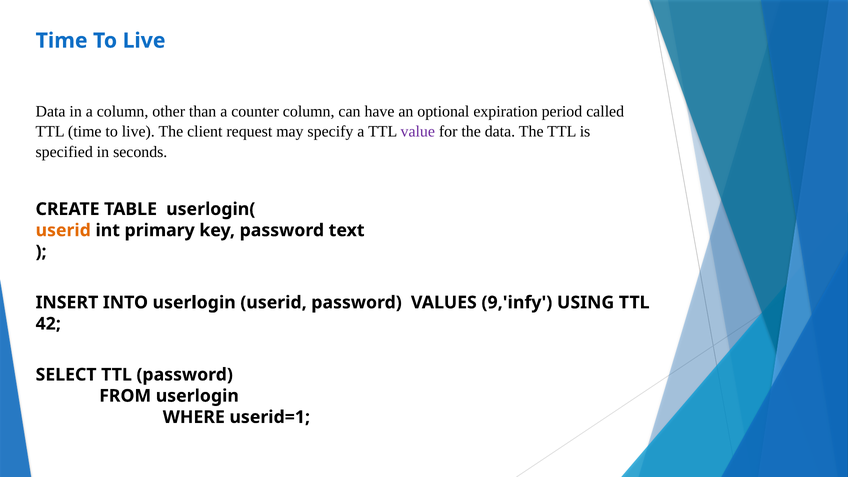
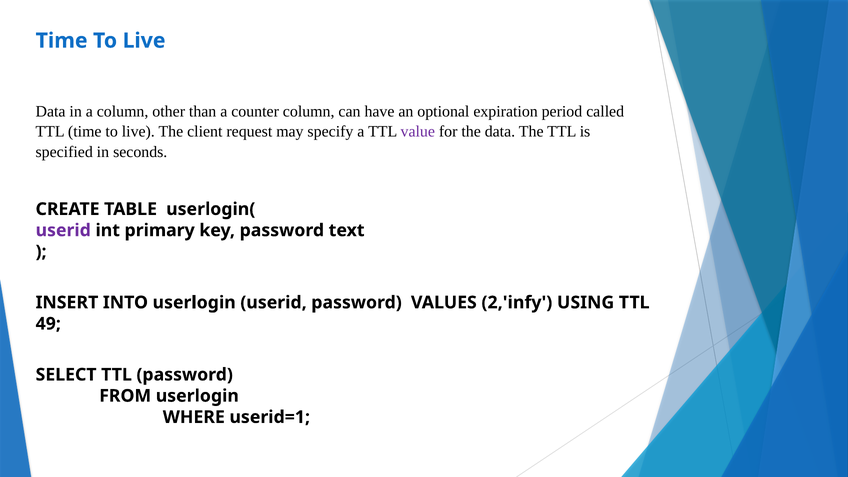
userid at (63, 230) colour: orange -> purple
9,'infy: 9,'infy -> 2,'infy
42: 42 -> 49
